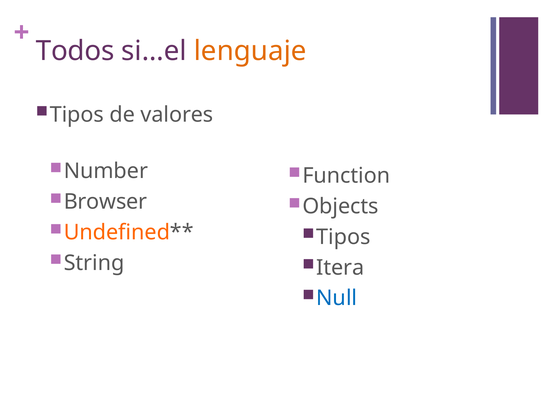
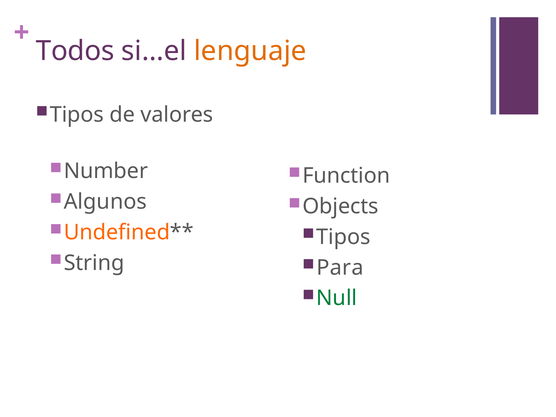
Browser: Browser -> Algunos
Itera: Itera -> Para
Null colour: blue -> green
